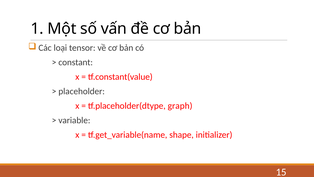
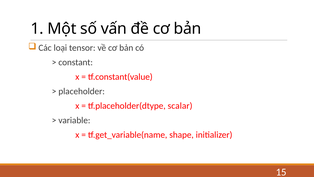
graph: graph -> scalar
